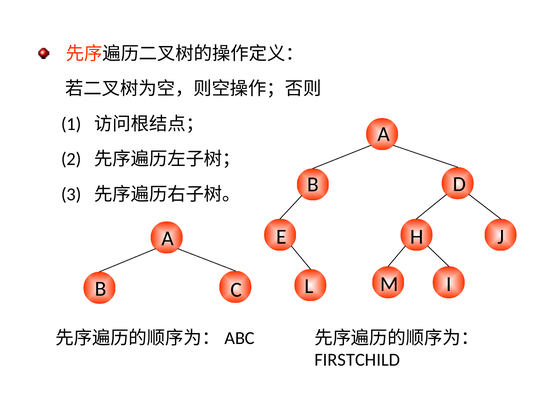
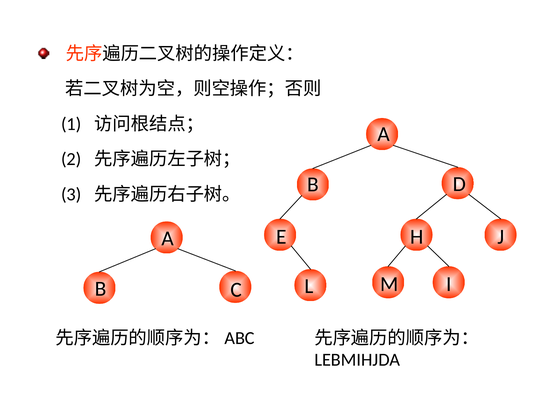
FIRSTCHILD: FIRSTCHILD -> LEBMIHJDA
